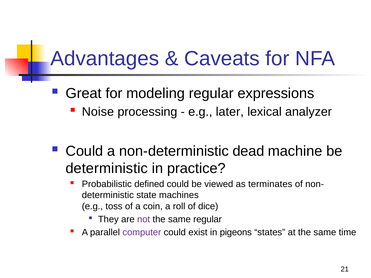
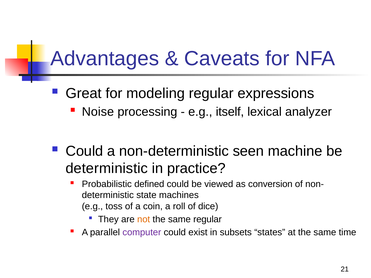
later: later -> itself
dead: dead -> seen
terminates: terminates -> conversion
not colour: purple -> orange
pigeons: pigeons -> subsets
